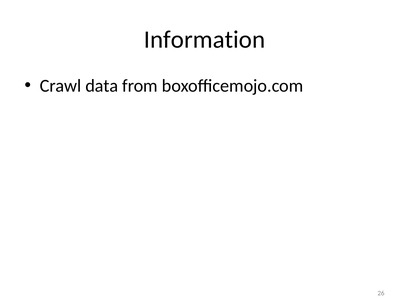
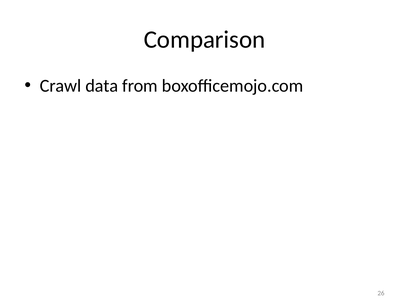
Information: Information -> Comparison
